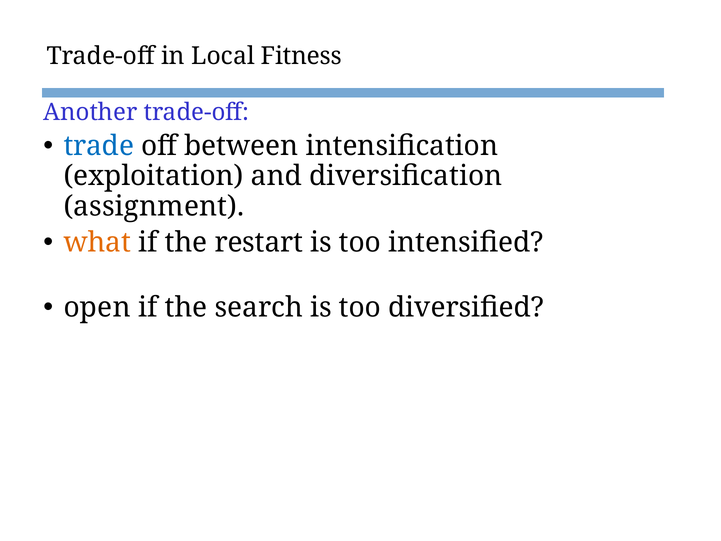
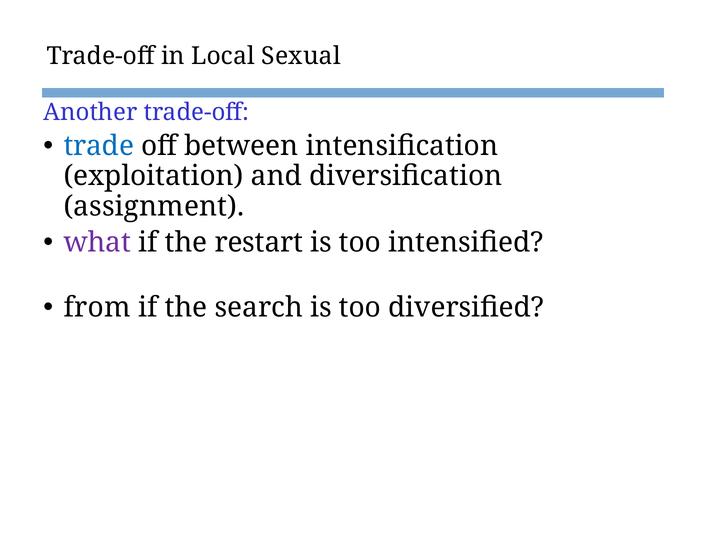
Fitness: Fitness -> Sexual
what colour: orange -> purple
open: open -> from
